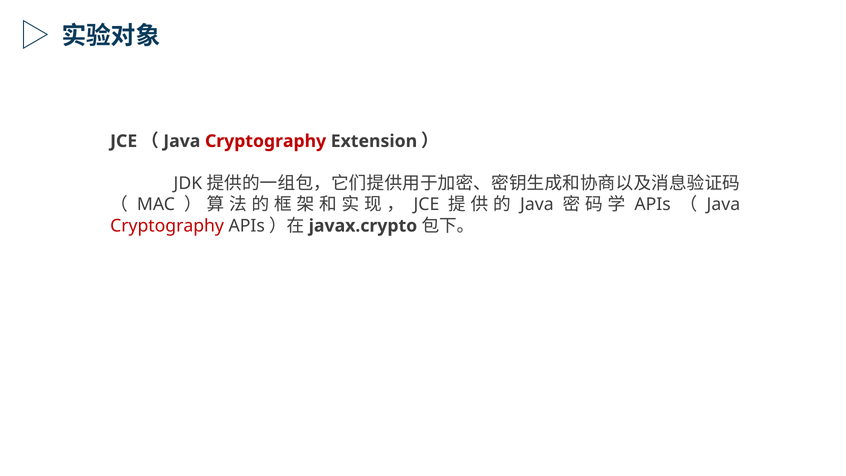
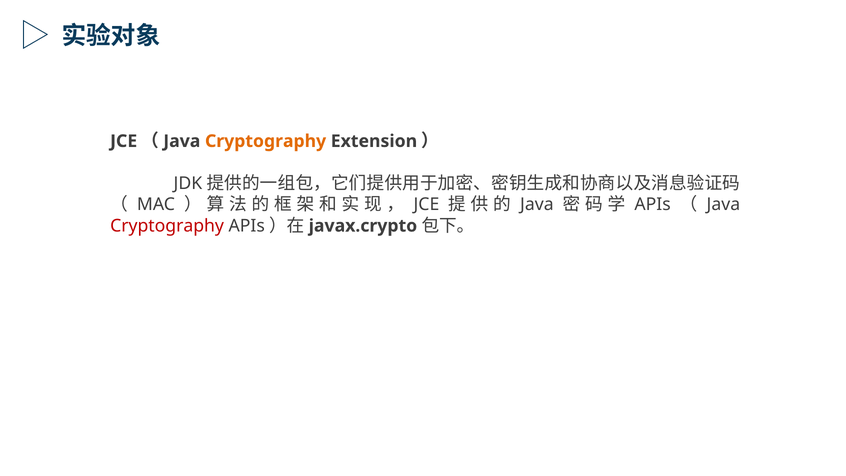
Cryptography at (266, 141) colour: red -> orange
